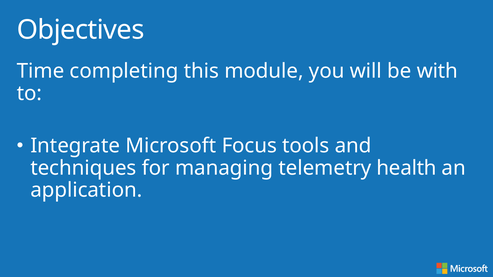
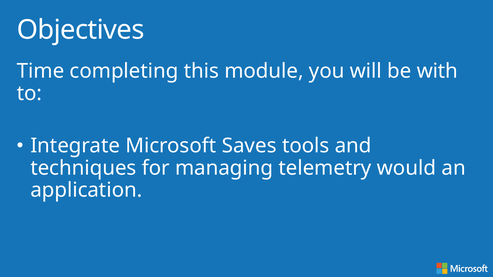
Focus: Focus -> Saves
health: health -> would
